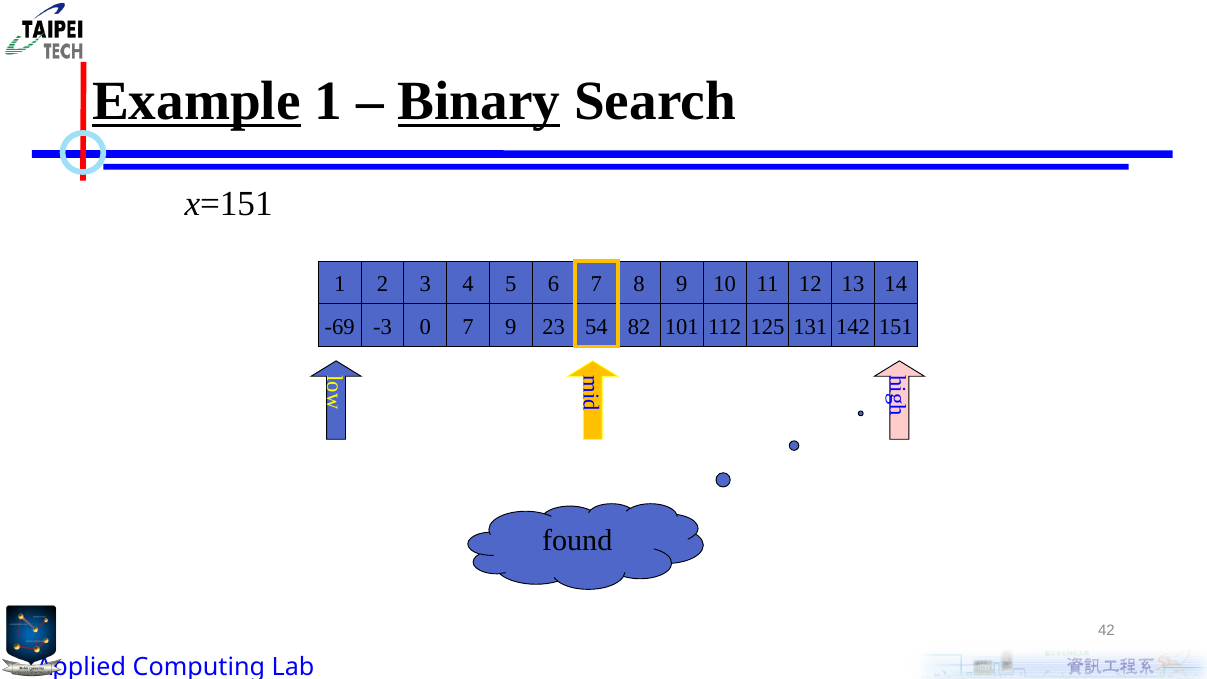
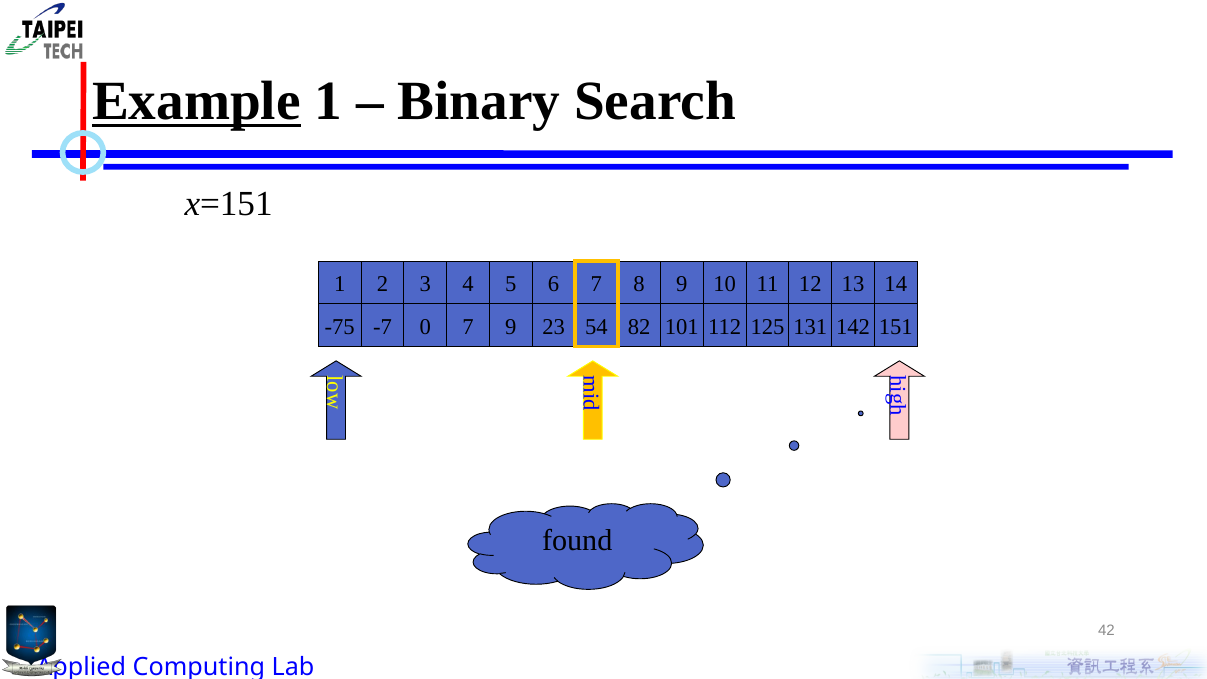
Binary underline: present -> none
-69: -69 -> -75
-3: -3 -> -7
